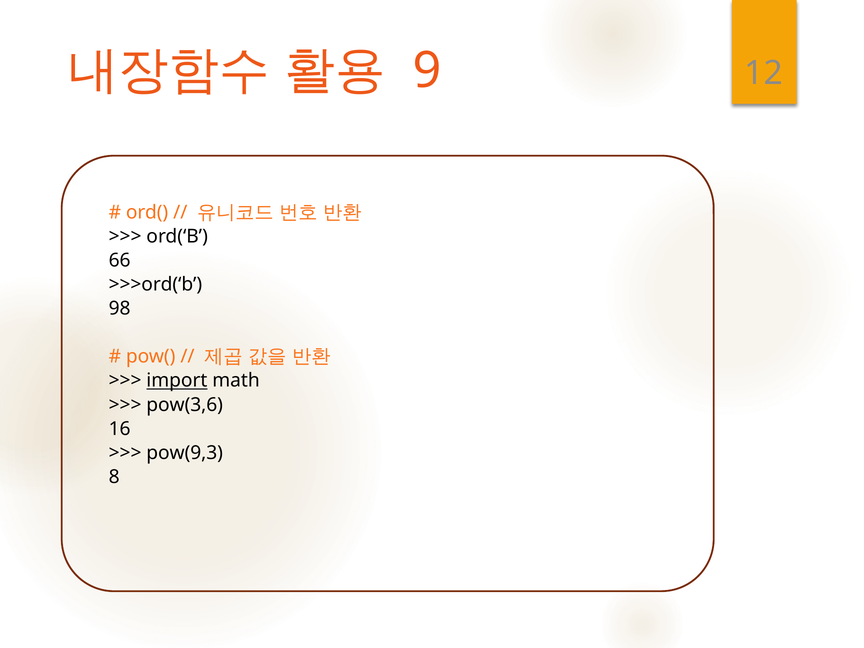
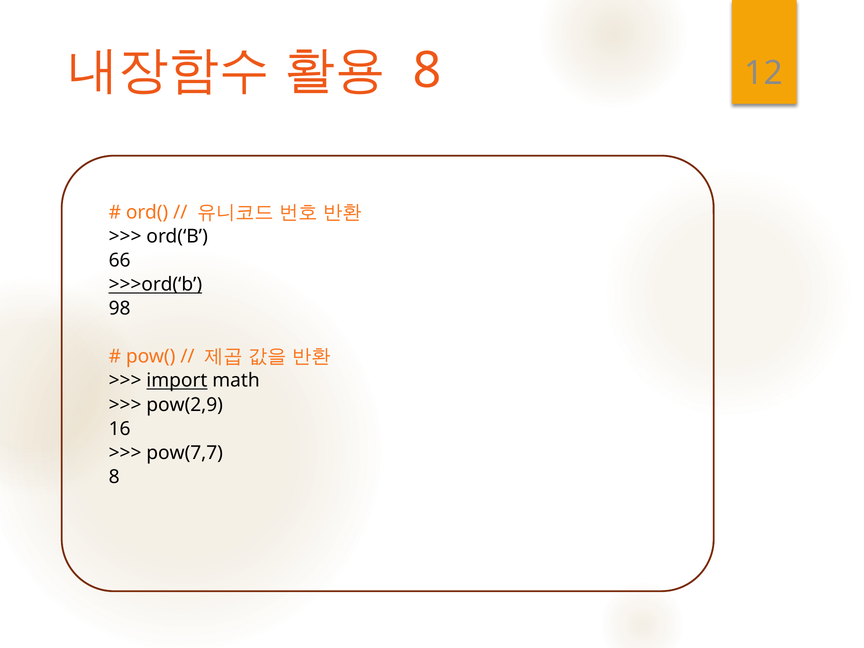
9 at (427, 71): 9 -> 8
>>>ord(‘b underline: none -> present
pow(3,6: pow(3,6 -> pow(2,9
pow(9,3: pow(9,3 -> pow(7,7
